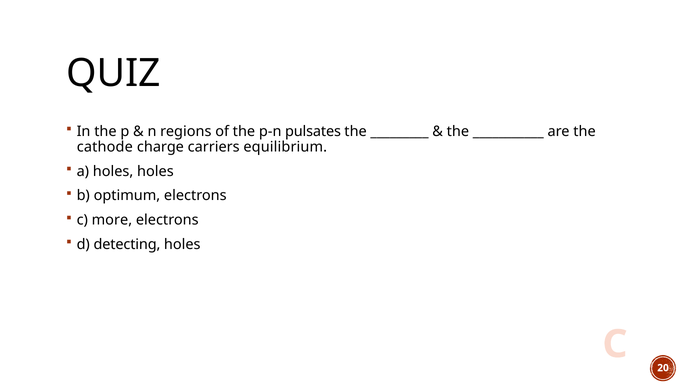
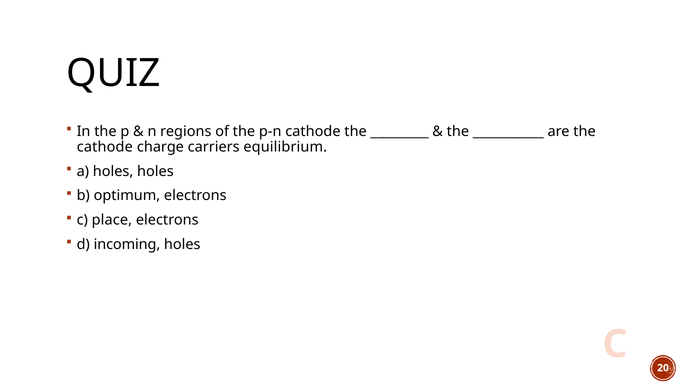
p-n pulsates: pulsates -> cathode
more: more -> place
detecting: detecting -> incoming
